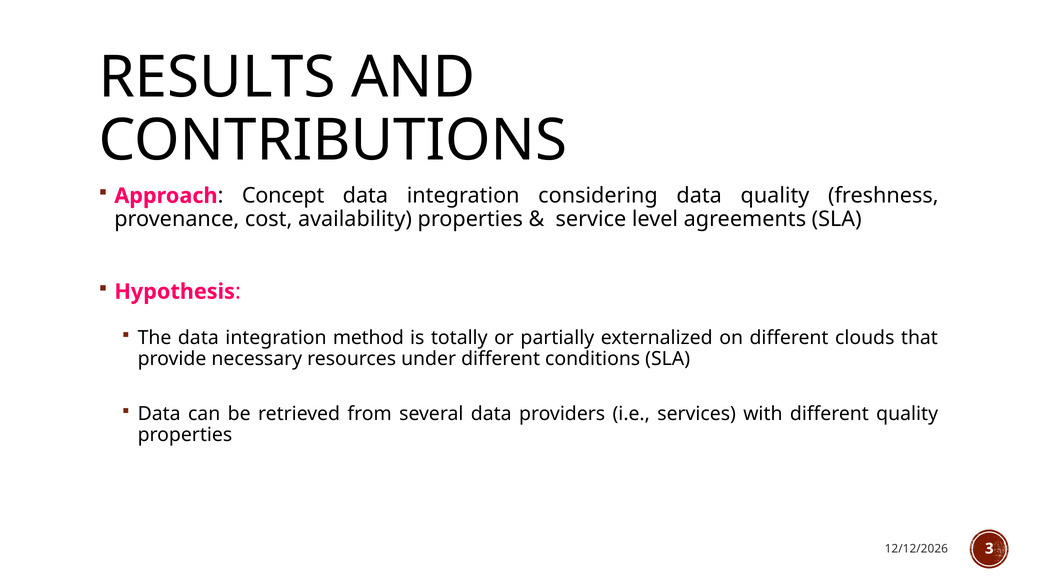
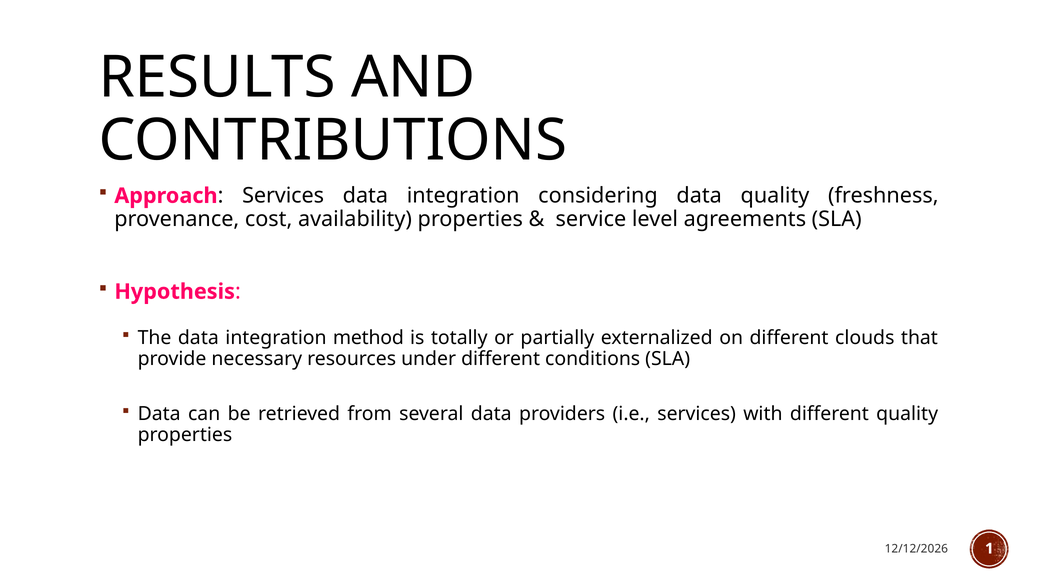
Concept at (283, 196): Concept -> Services
3: 3 -> 1
